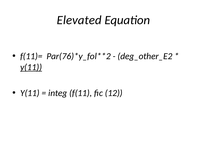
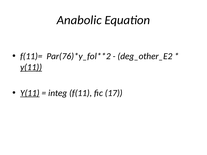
Elevated: Elevated -> Anabolic
Y(11 at (30, 93) underline: none -> present
12: 12 -> 17
